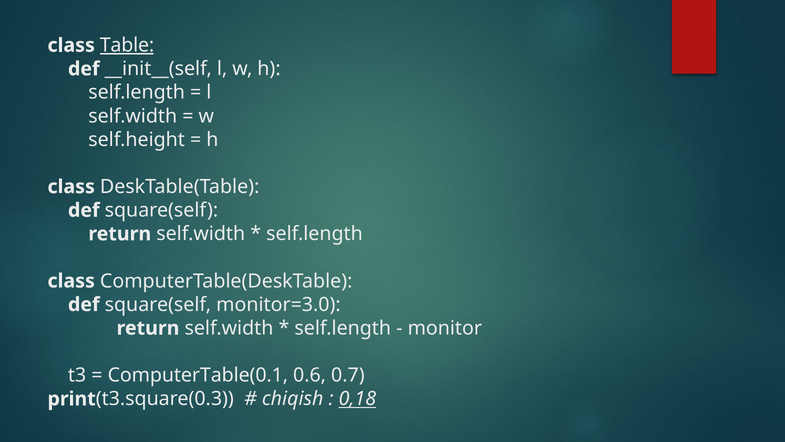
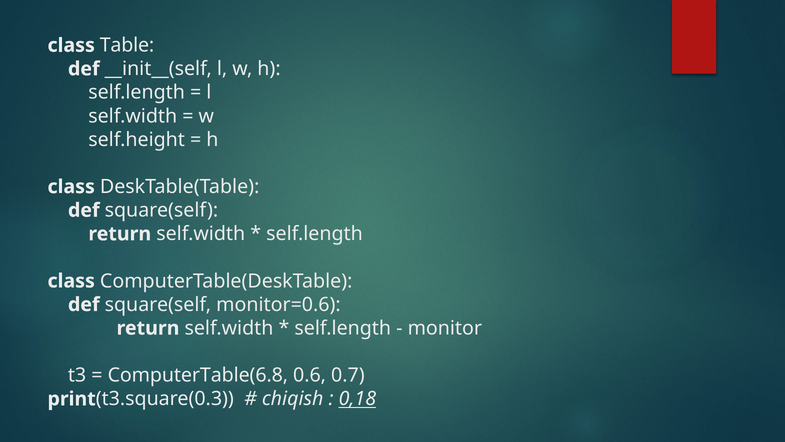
Table underline: present -> none
monitor=3.0: monitor=3.0 -> monitor=0.6
ComputerTable(0.1: ComputerTable(0.1 -> ComputerTable(6.8
